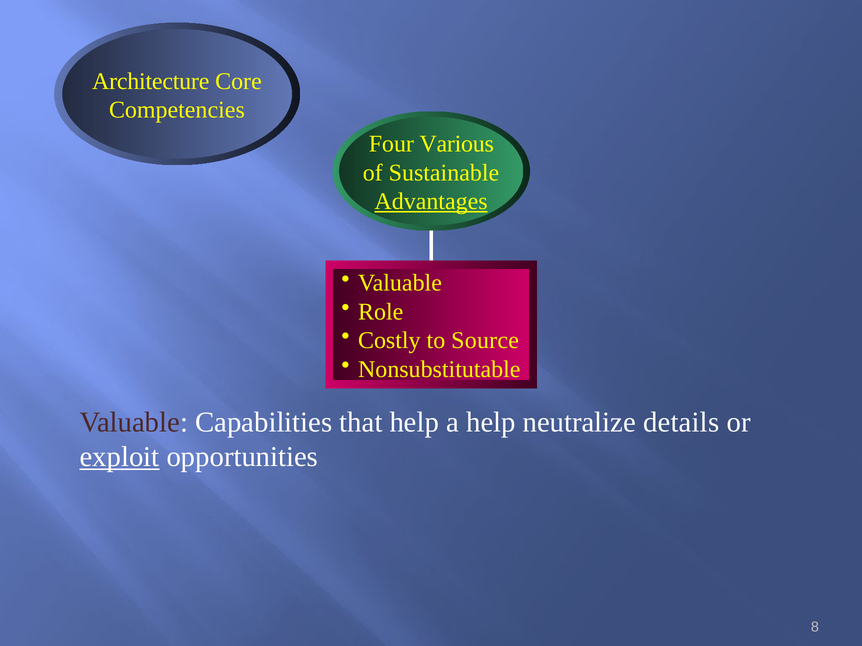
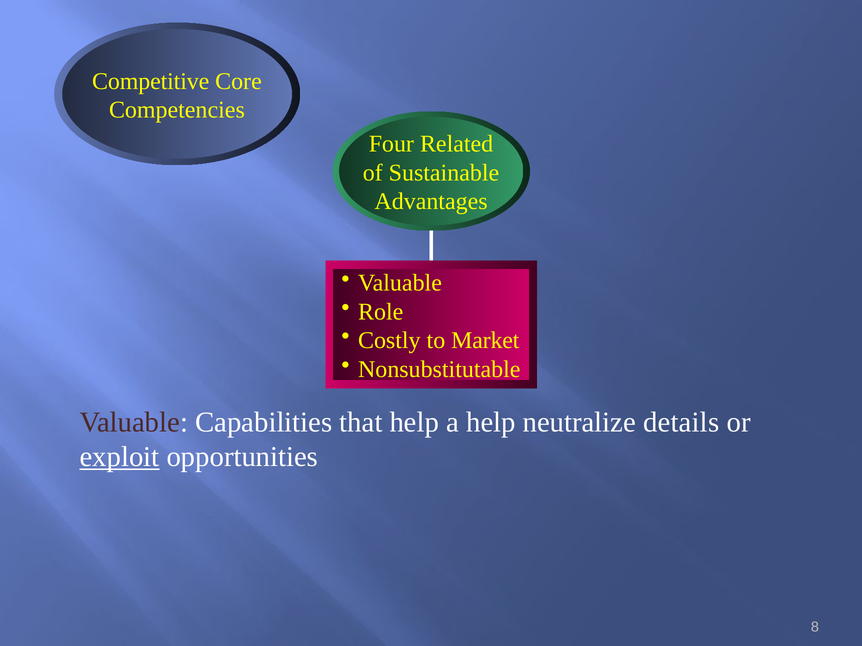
Architecture: Architecture -> Competitive
Various: Various -> Related
Advantages underline: present -> none
Source: Source -> Market
